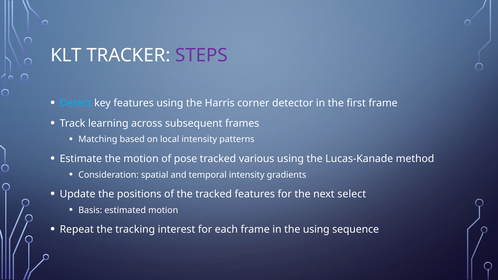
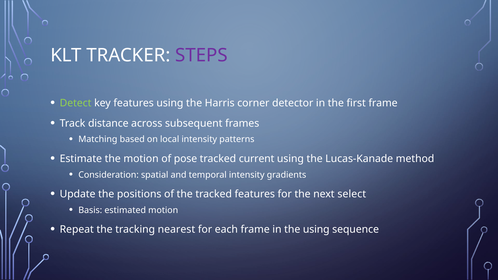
Detect colour: light blue -> light green
learning: learning -> distance
various: various -> current
interest: interest -> nearest
